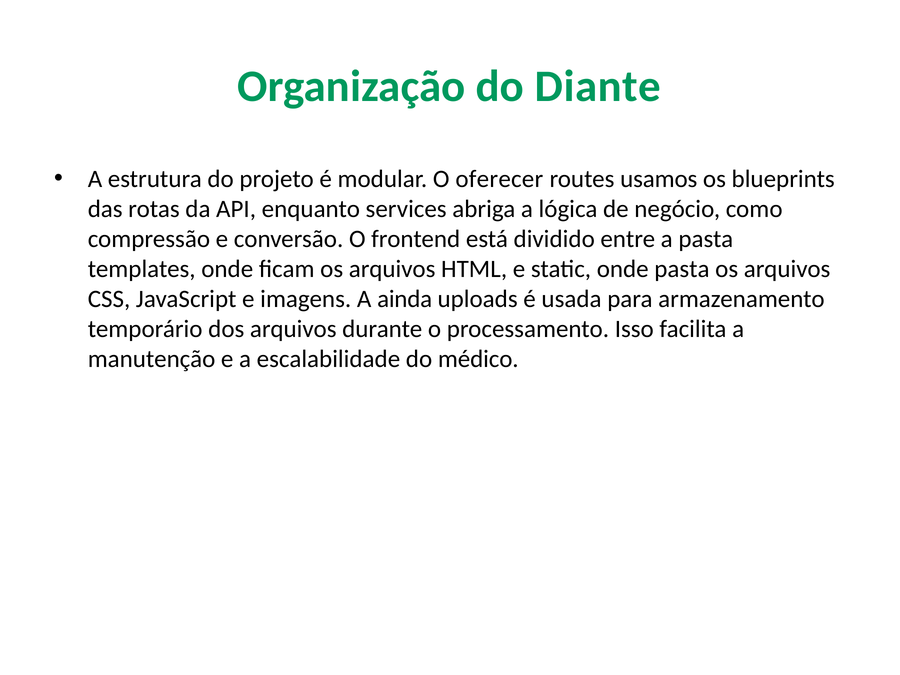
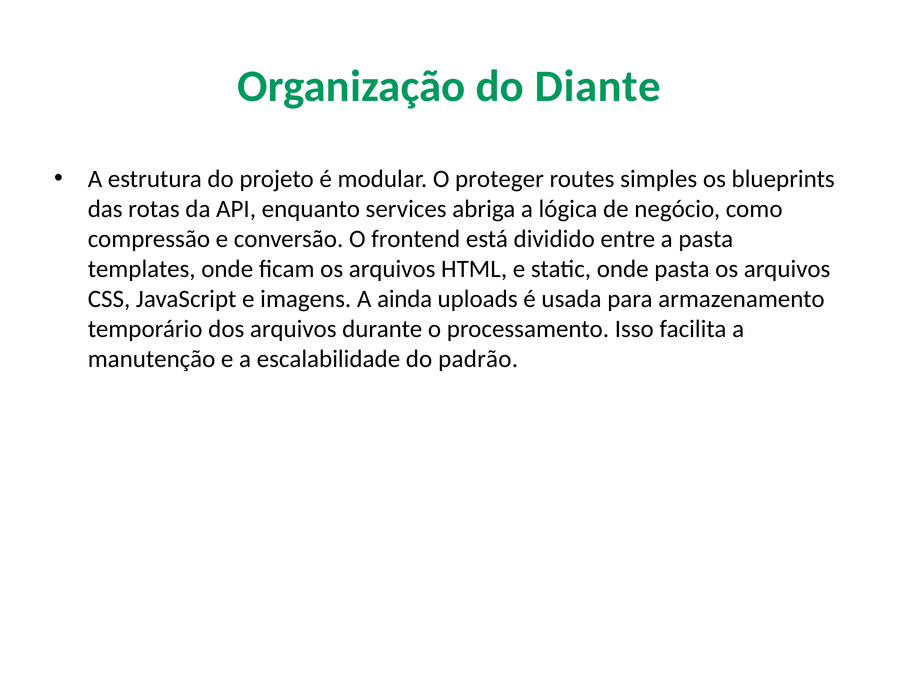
oferecer: oferecer -> proteger
usamos: usamos -> simples
médico: médico -> padrão
